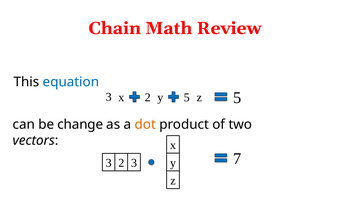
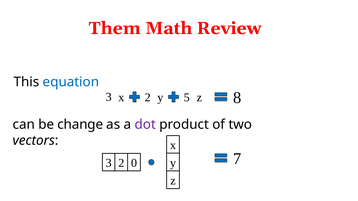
Chain: Chain -> Them
5 at (237, 98): 5 -> 8
dot colour: orange -> purple
2 3: 3 -> 0
